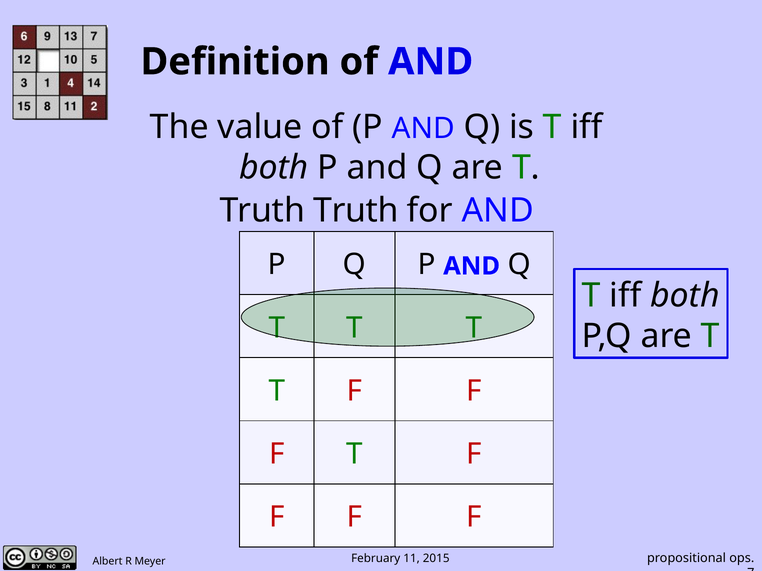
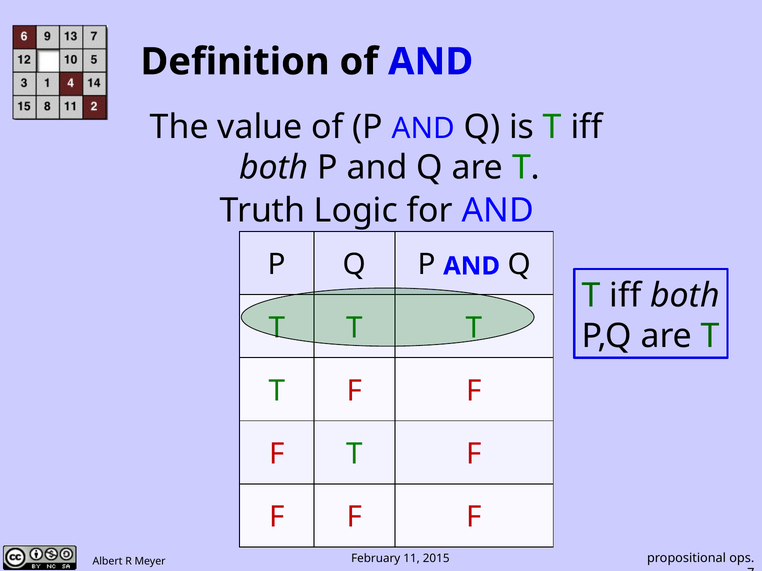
Truth Truth: Truth -> Logic
